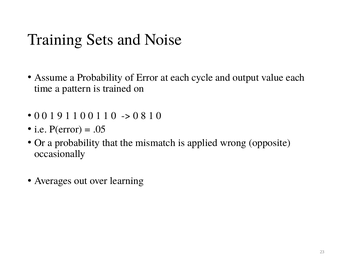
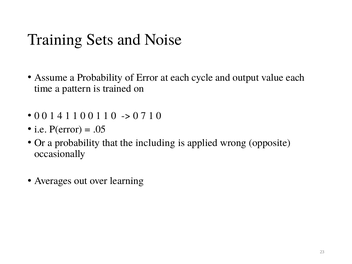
9: 9 -> 4
8: 8 -> 7
mismatch: mismatch -> including
